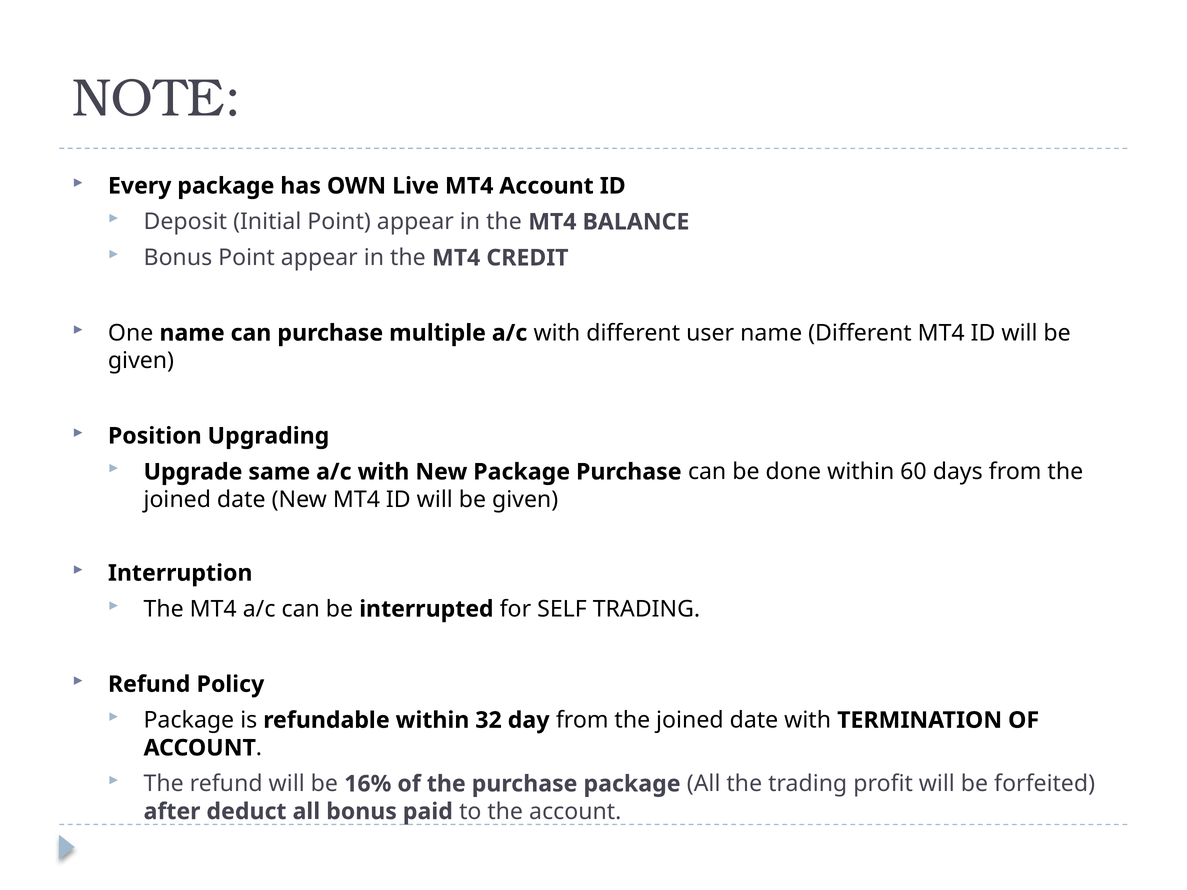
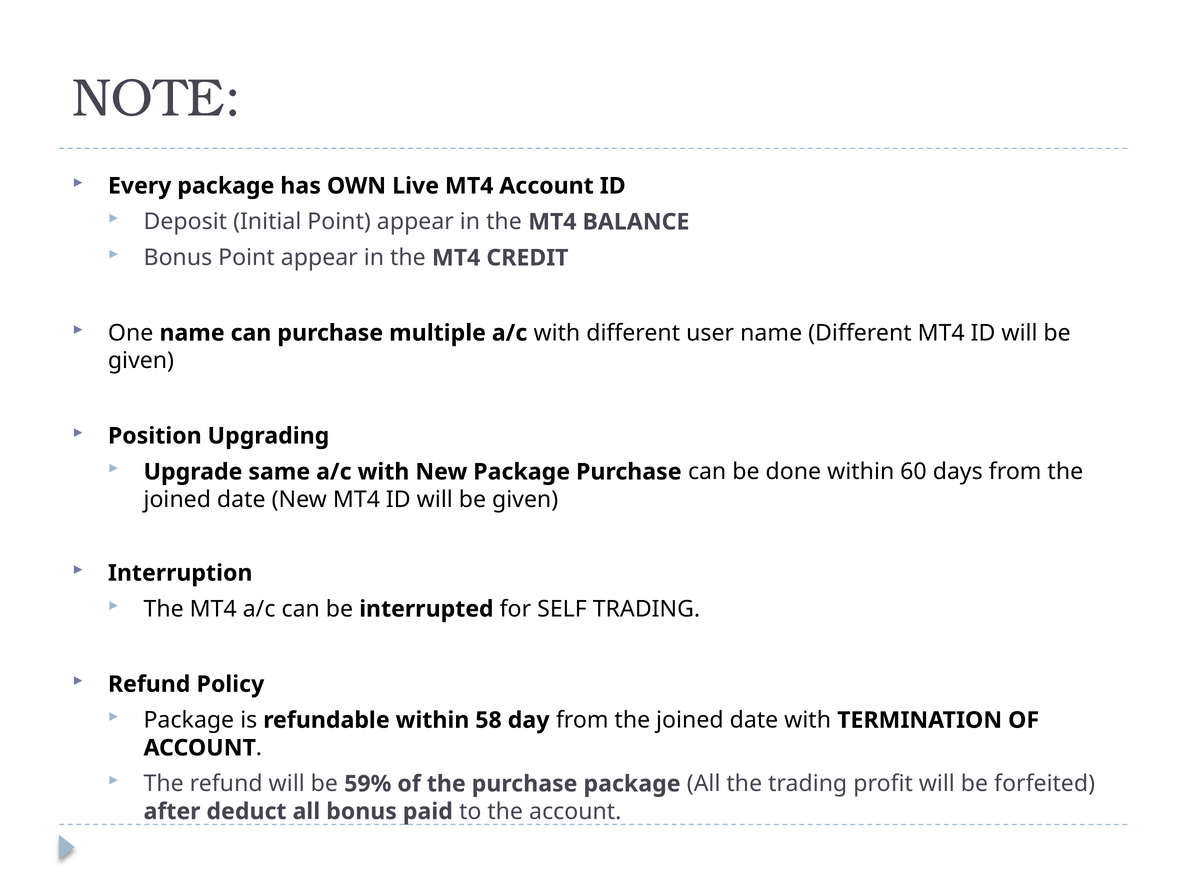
32: 32 -> 58
16%: 16% -> 59%
